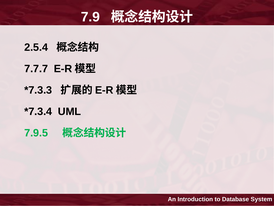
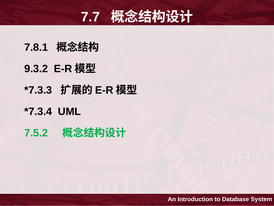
7.9: 7.9 -> 7.7
2.5.4: 2.5.4 -> 7.8.1
7.7.7: 7.7.7 -> 9.3.2
7.9.5: 7.9.5 -> 7.5.2
